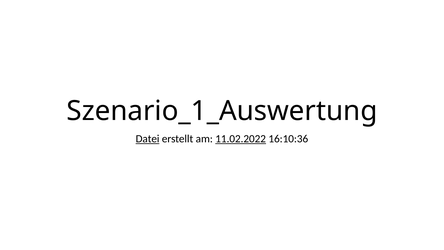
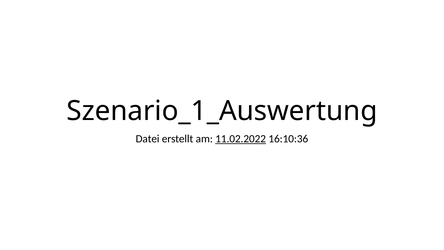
Datei underline: present -> none
